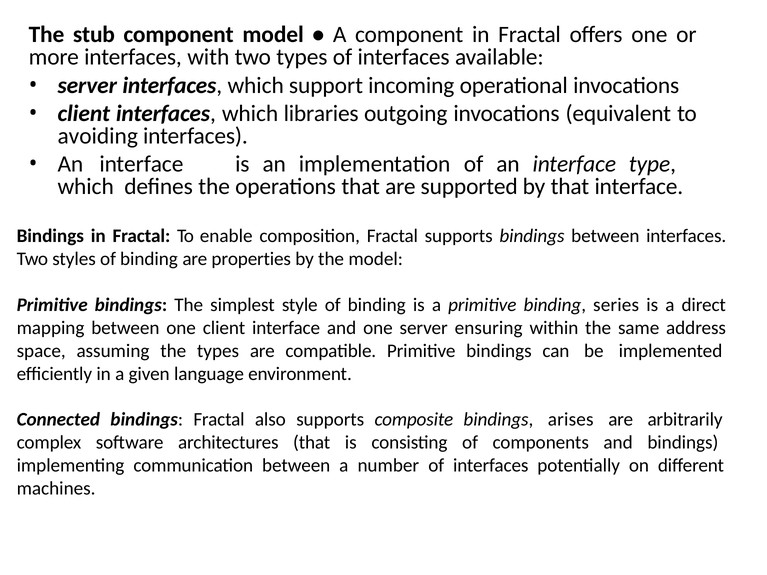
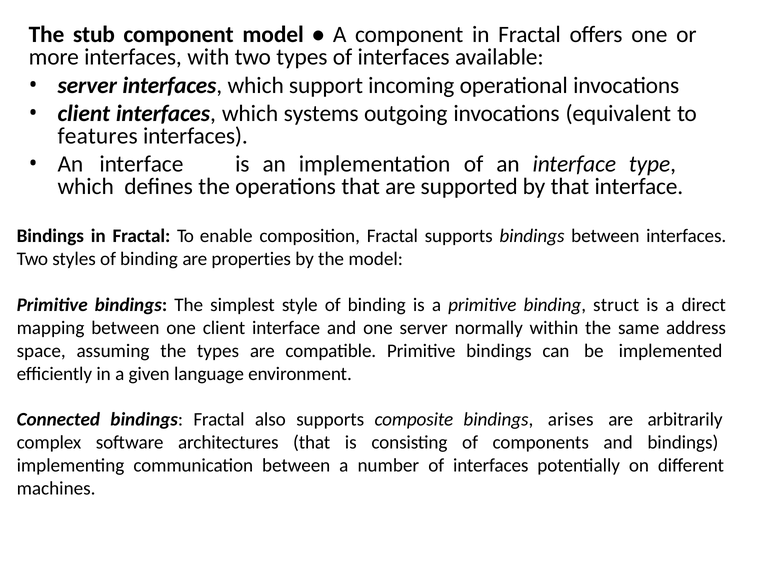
libraries: libraries -> systems
avoiding: avoiding -> features
series: series -> struct
ensuring: ensuring -> normally
